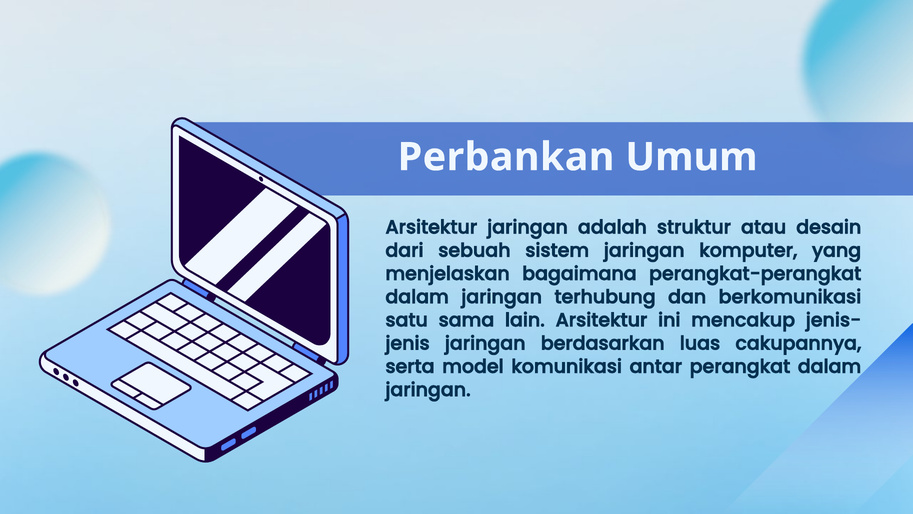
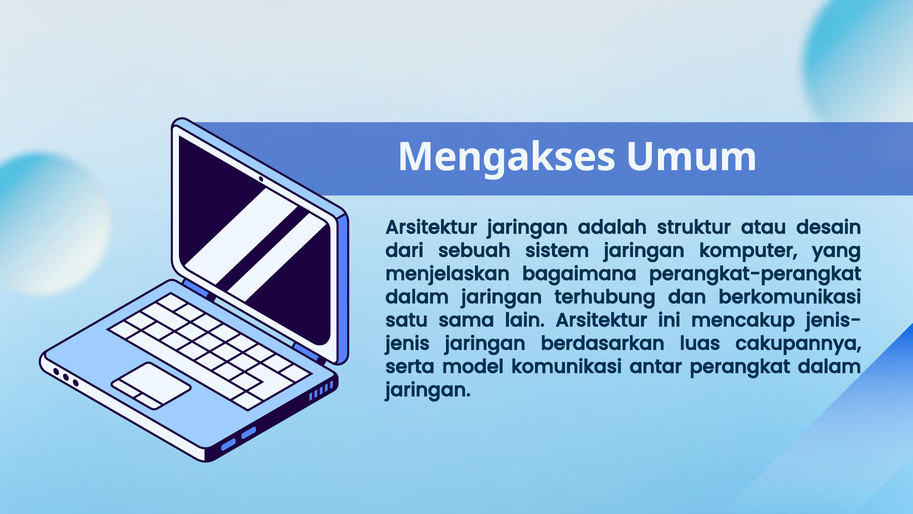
Perbankan: Perbankan -> Mengakses
